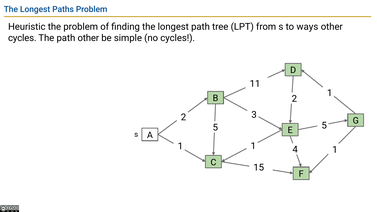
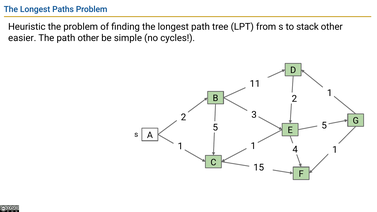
ways: ways -> stack
cycles at (22, 38): cycles -> easier
